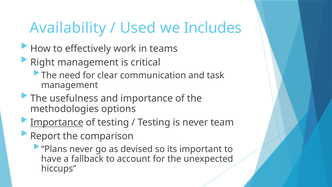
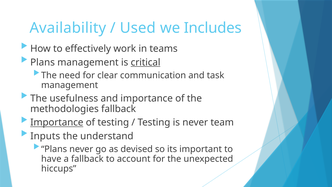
Right at (43, 62): Right -> Plans
critical underline: none -> present
methodologies options: options -> fallback
Report: Report -> Inputs
comparison: comparison -> understand
